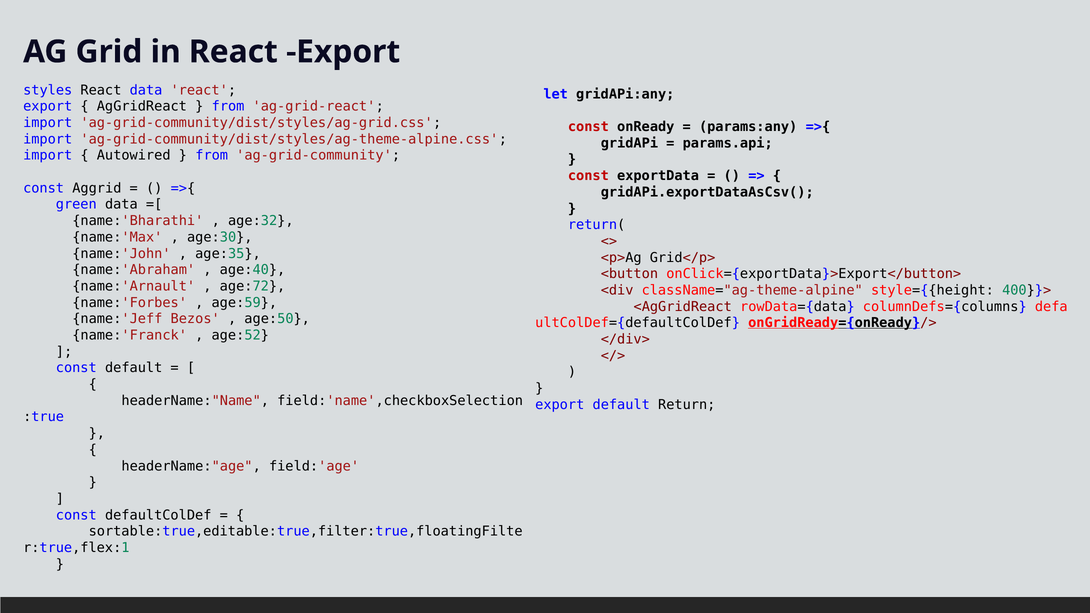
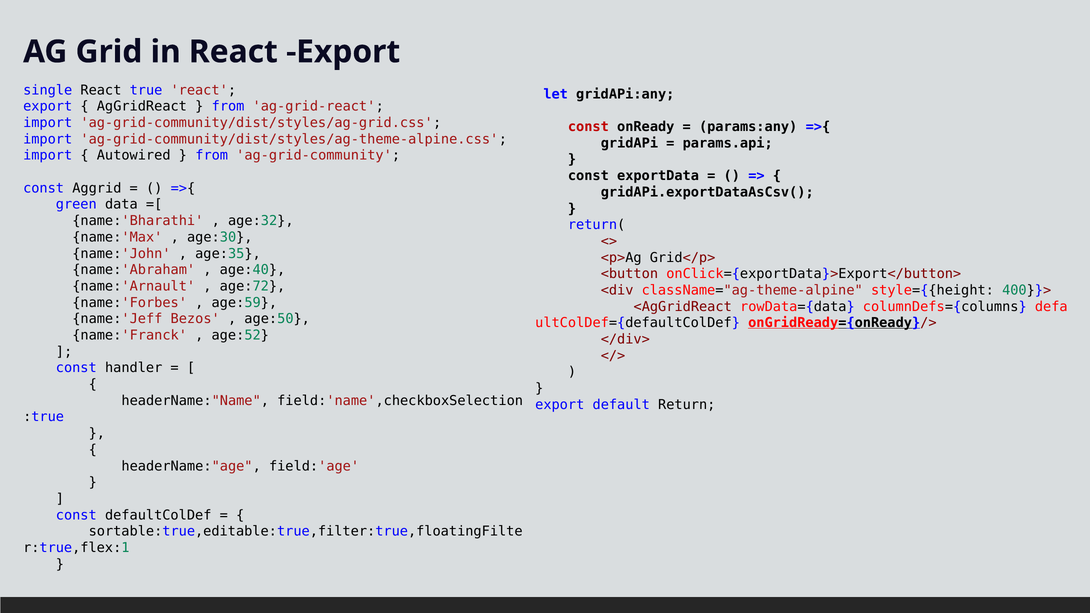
styles: styles -> single
React data: data -> true
const at (588, 176) colour: red -> black
const default: default -> handler
